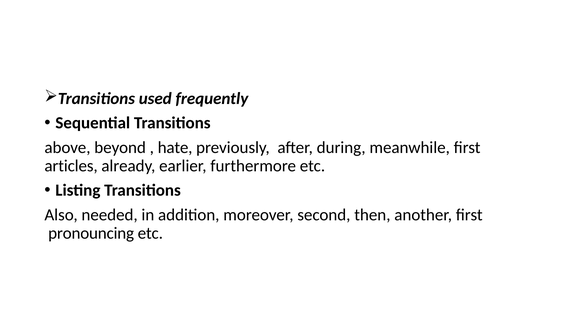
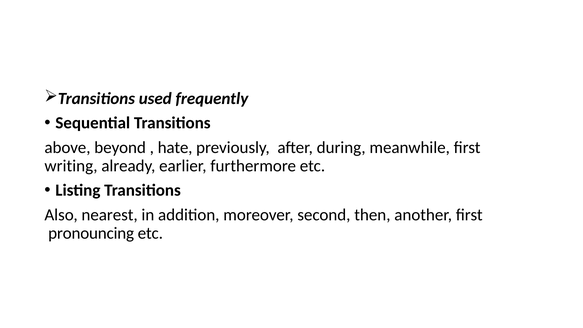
articles: articles -> writing
needed: needed -> nearest
